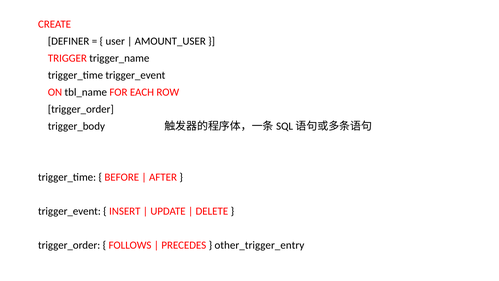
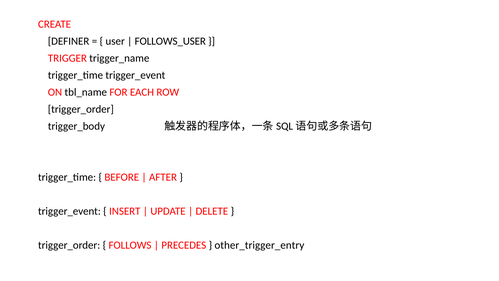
AMOUNT_USER: AMOUNT_USER -> FOLLOWS_USER
